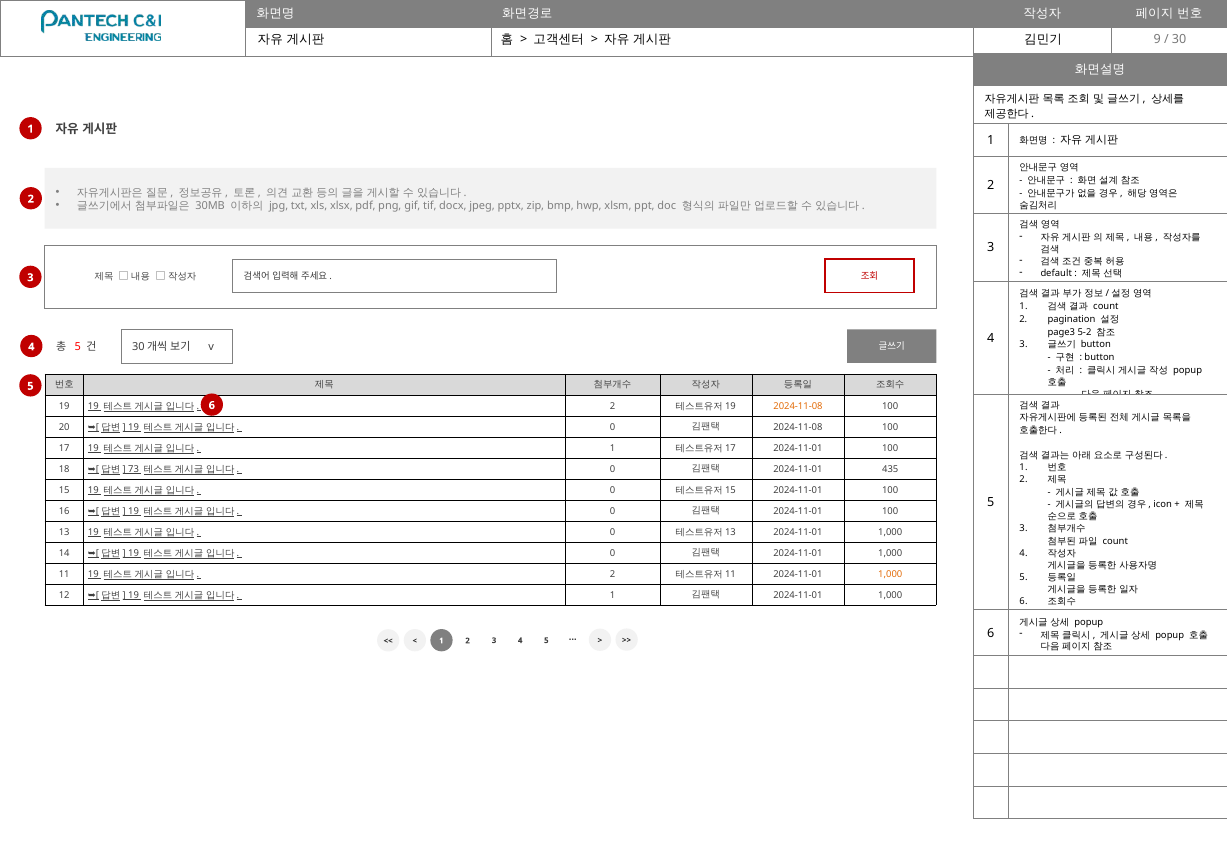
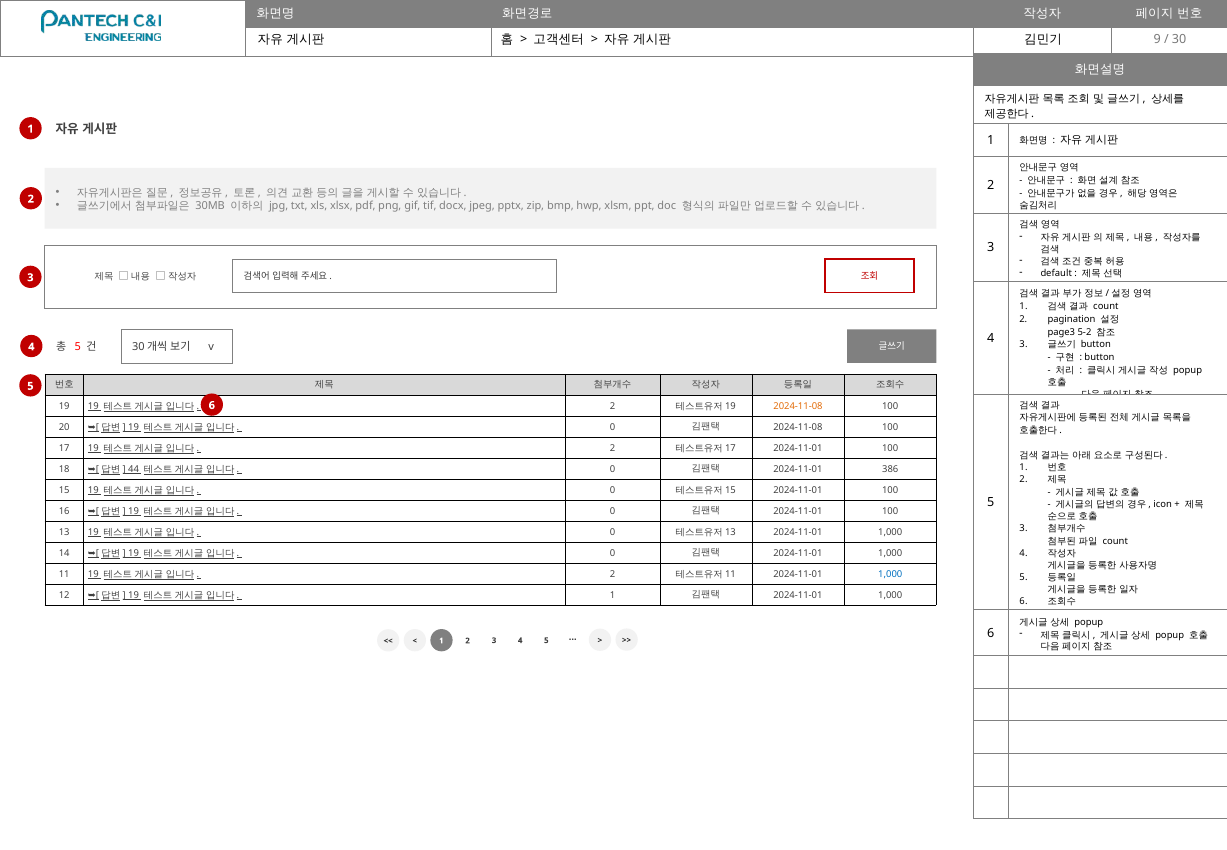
1 at (612, 448): 1 -> 2
73: 73 -> 44
435: 435 -> 386
1,000 at (890, 574) colour: orange -> blue
